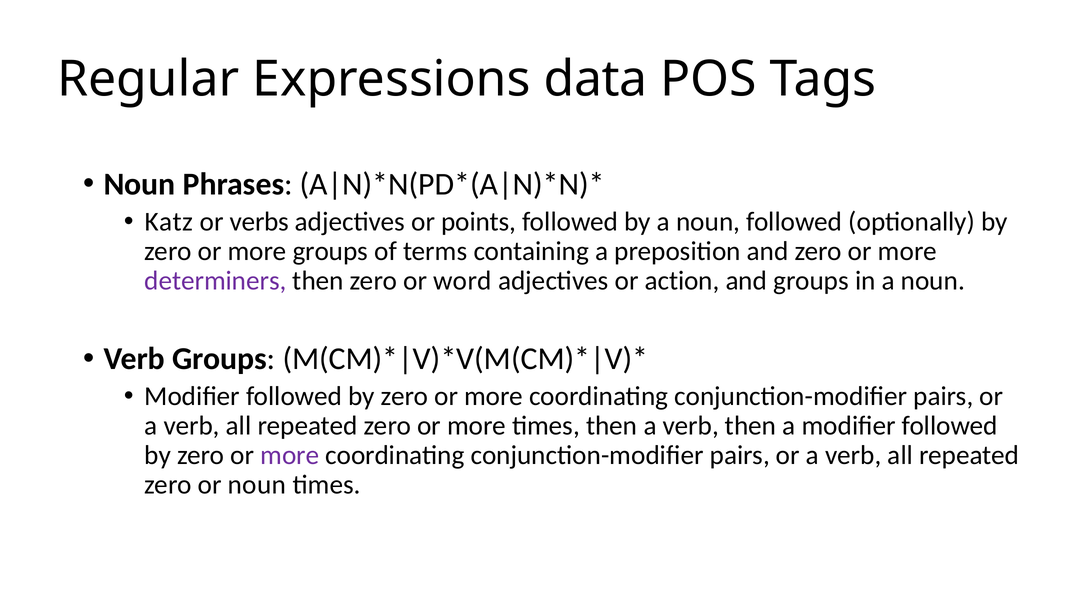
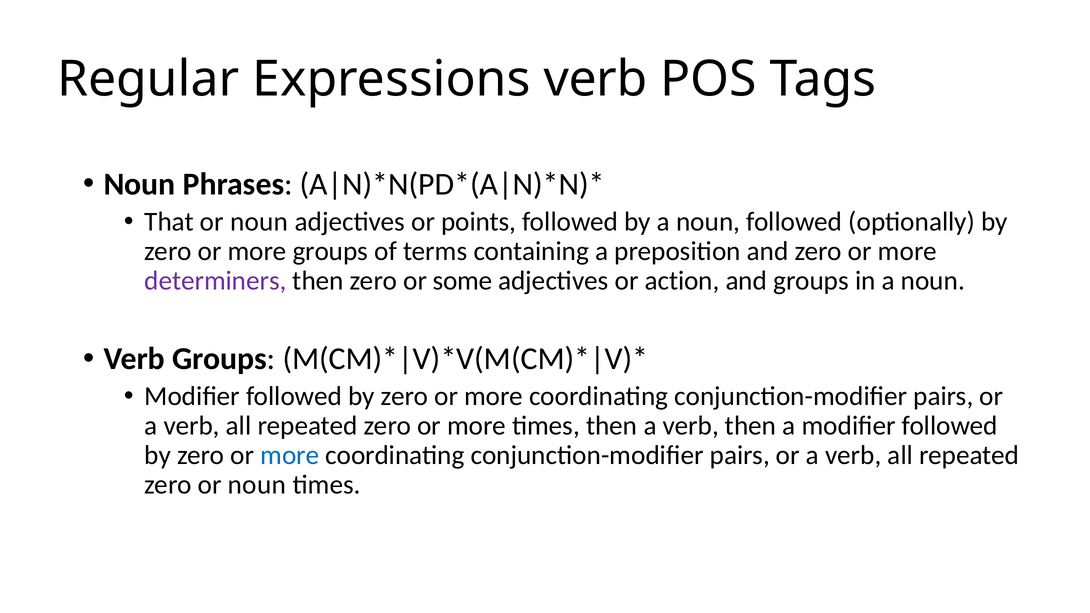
Expressions data: data -> verb
Katz: Katz -> That
verbs at (259, 222): verbs -> noun
word: word -> some
more at (290, 455) colour: purple -> blue
